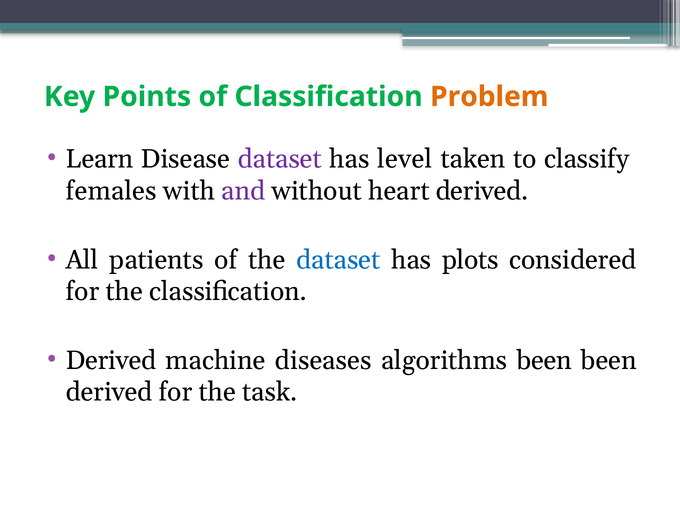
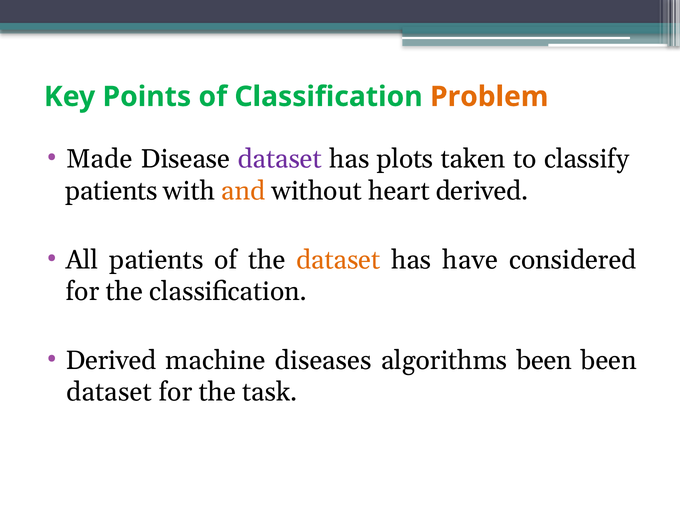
Learn: Learn -> Made
level: level -> plots
females at (111, 191): females -> patients
and colour: purple -> orange
dataset at (338, 260) colour: blue -> orange
plots: plots -> have
derived at (109, 392): derived -> dataset
